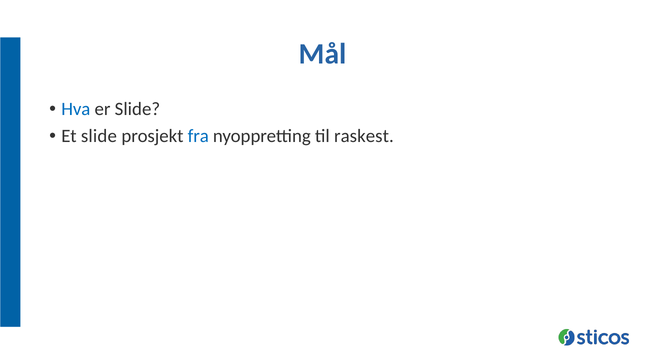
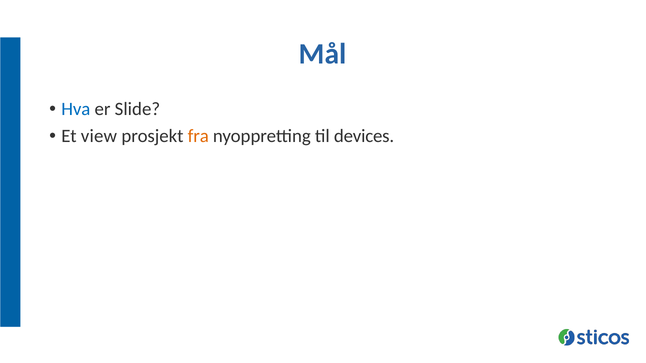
Et slide: slide -> view
fra colour: blue -> orange
raskest: raskest -> devices
